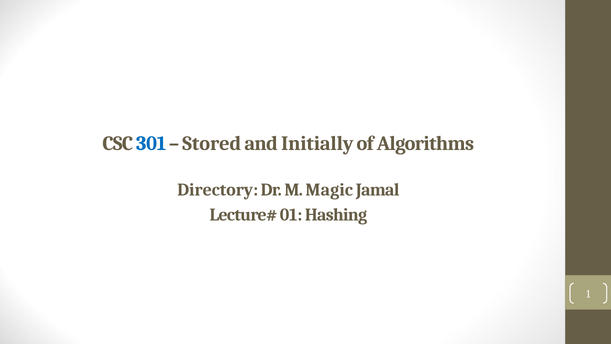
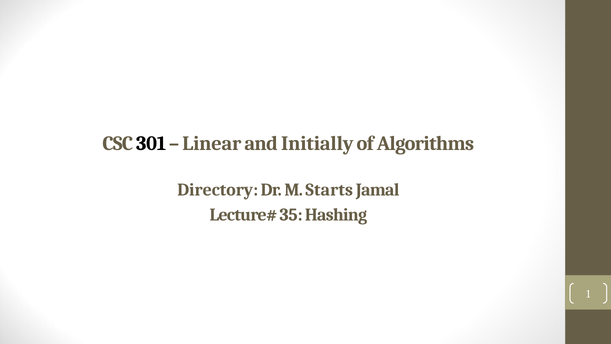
301 colour: blue -> black
Stored: Stored -> Linear
Magic: Magic -> Starts
01: 01 -> 35
